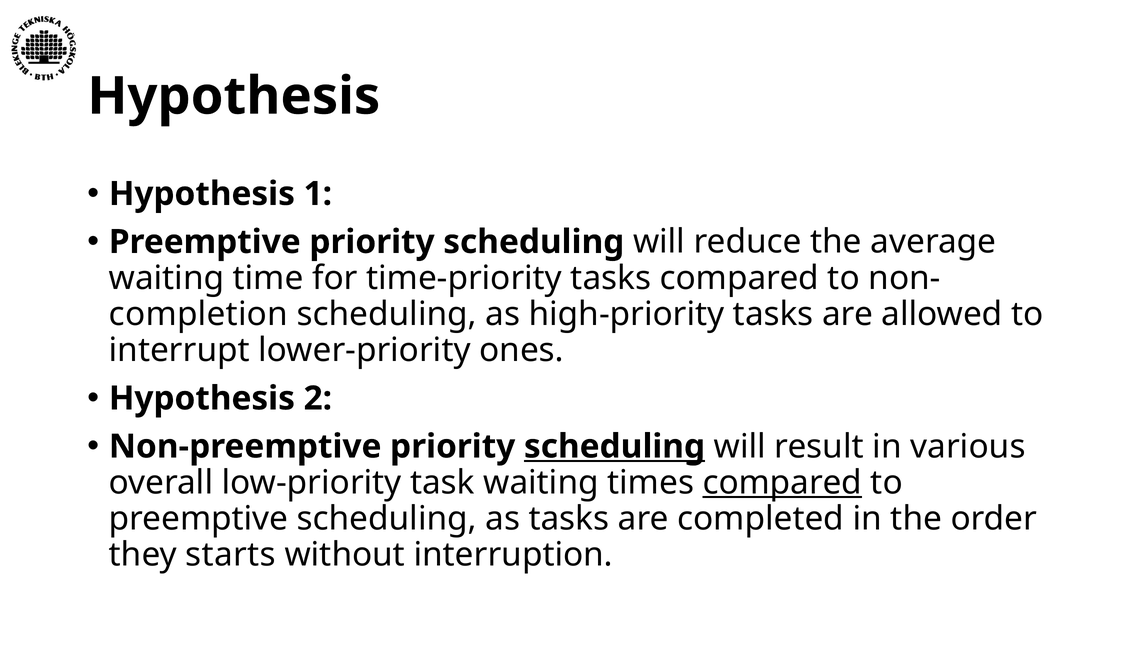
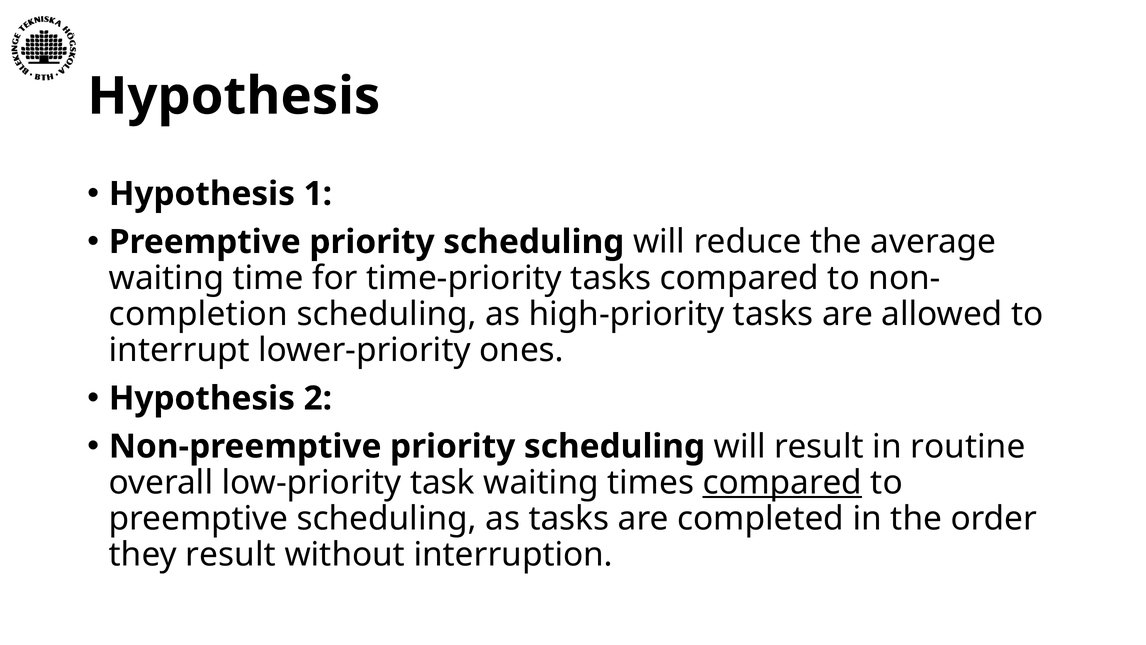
scheduling at (615, 446) underline: present -> none
various: various -> routine
they starts: starts -> result
